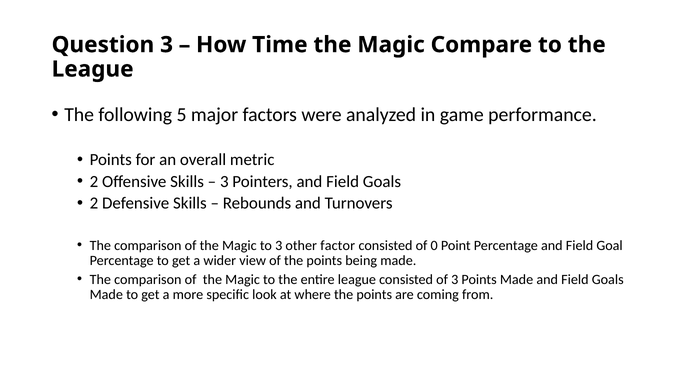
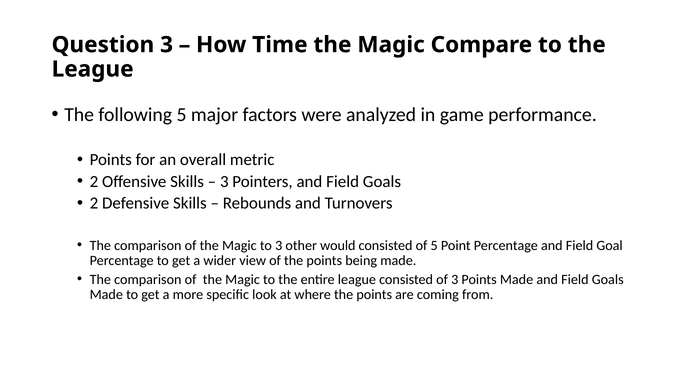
factor: factor -> would
of 0: 0 -> 5
